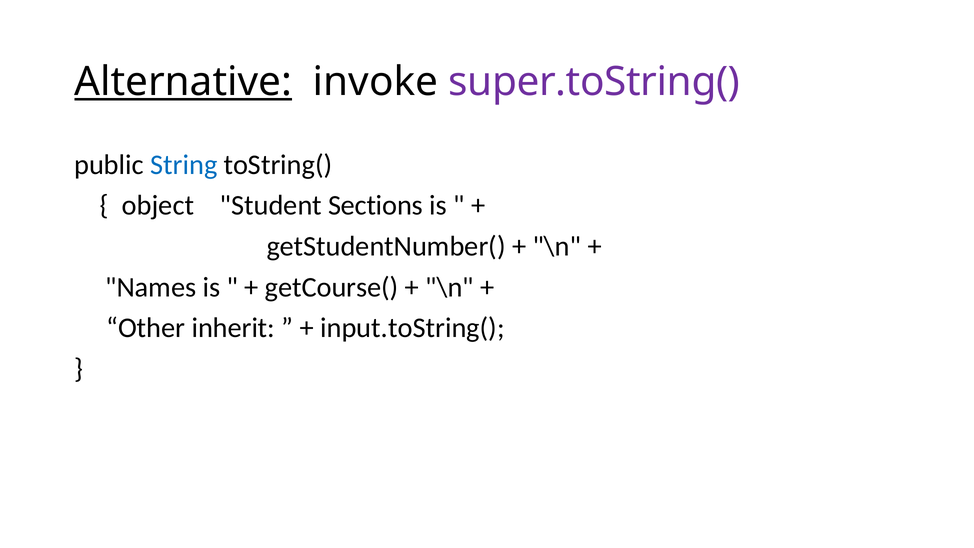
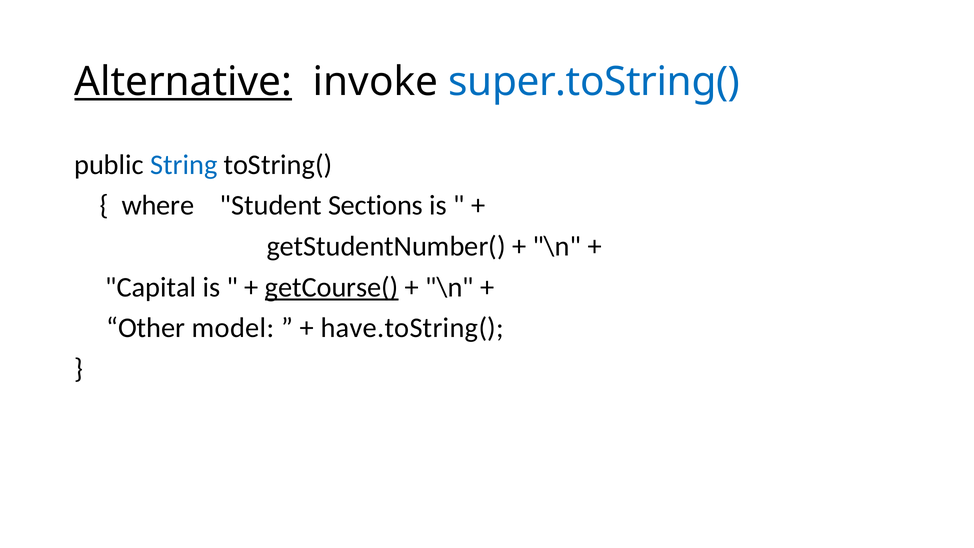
super.toString( colour: purple -> blue
object: object -> where
Names: Names -> Capital
getCourse( underline: none -> present
inherit: inherit -> model
input.toString(: input.toString( -> have.toString(
